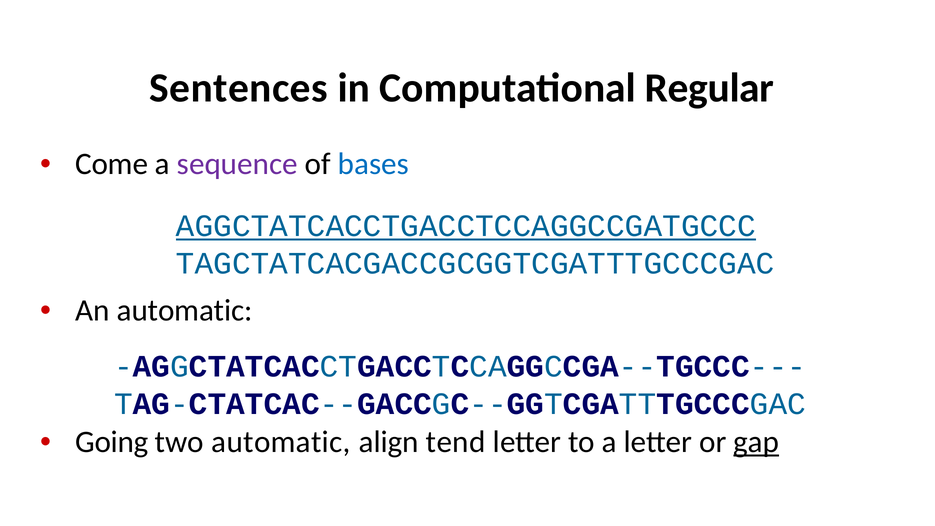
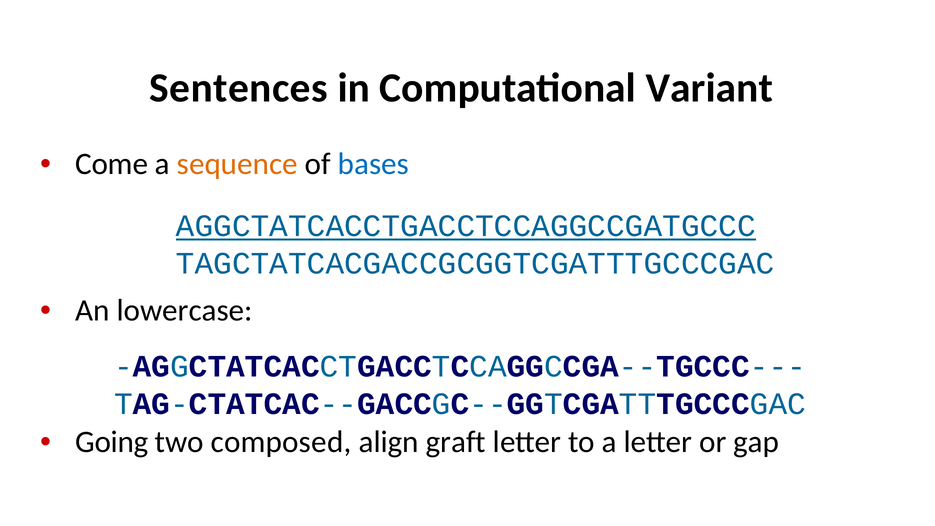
Regular: Regular -> Variant
sequence colour: purple -> orange
An automatic: automatic -> lowercase
two automatic: automatic -> composed
tend: tend -> graft
gap underline: present -> none
